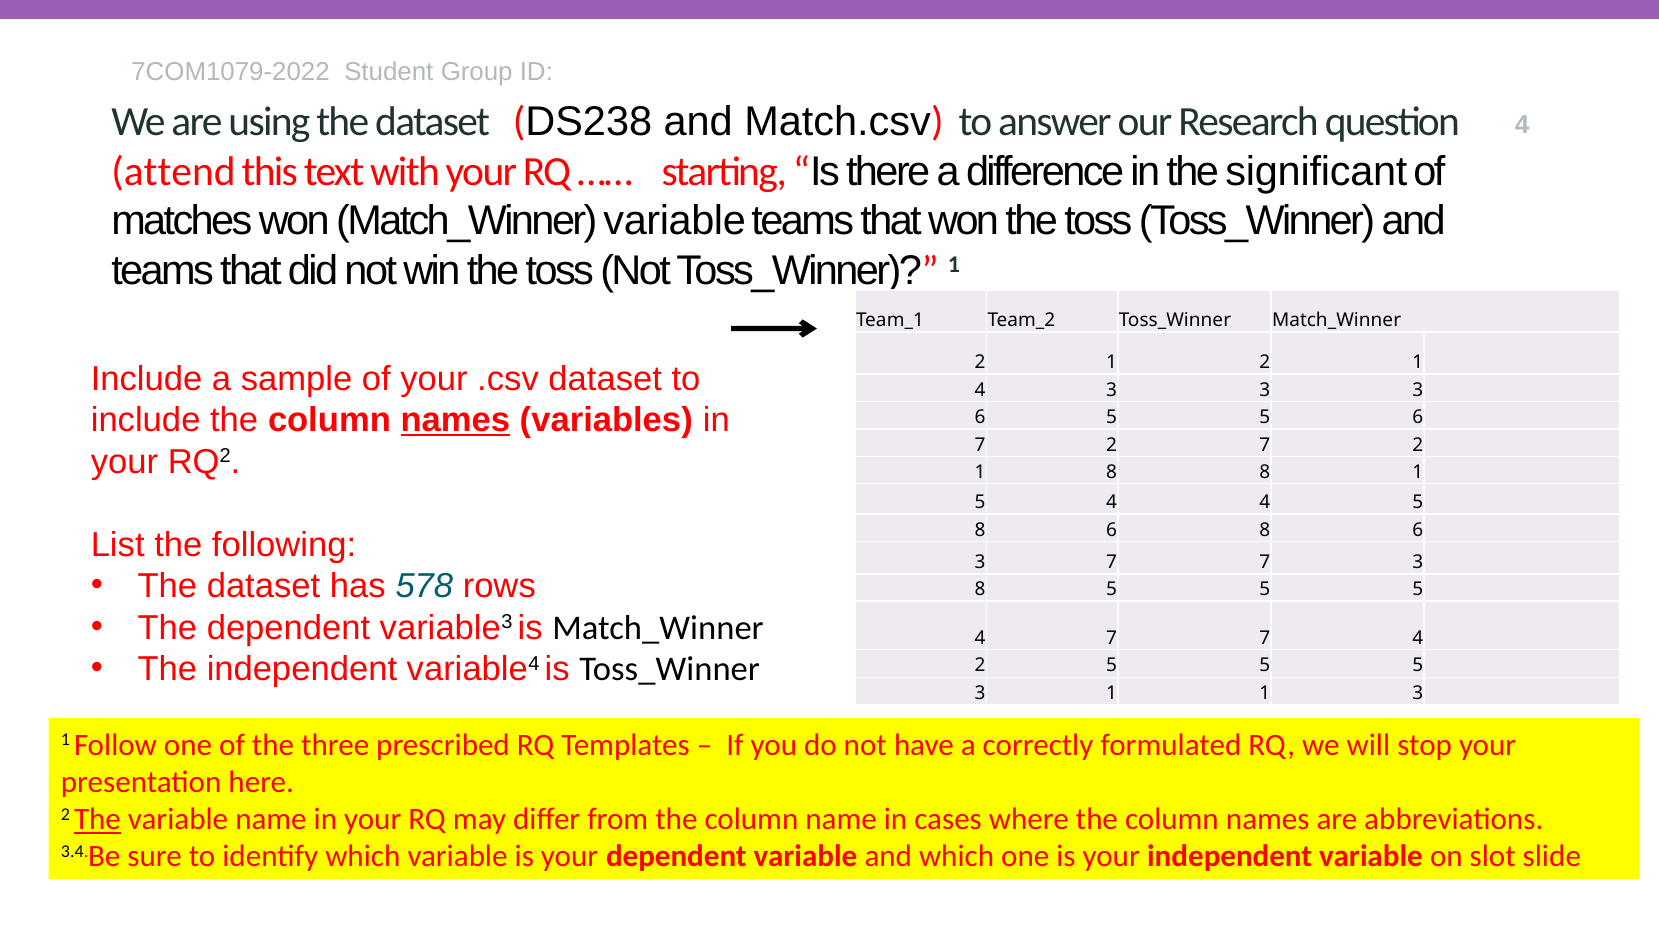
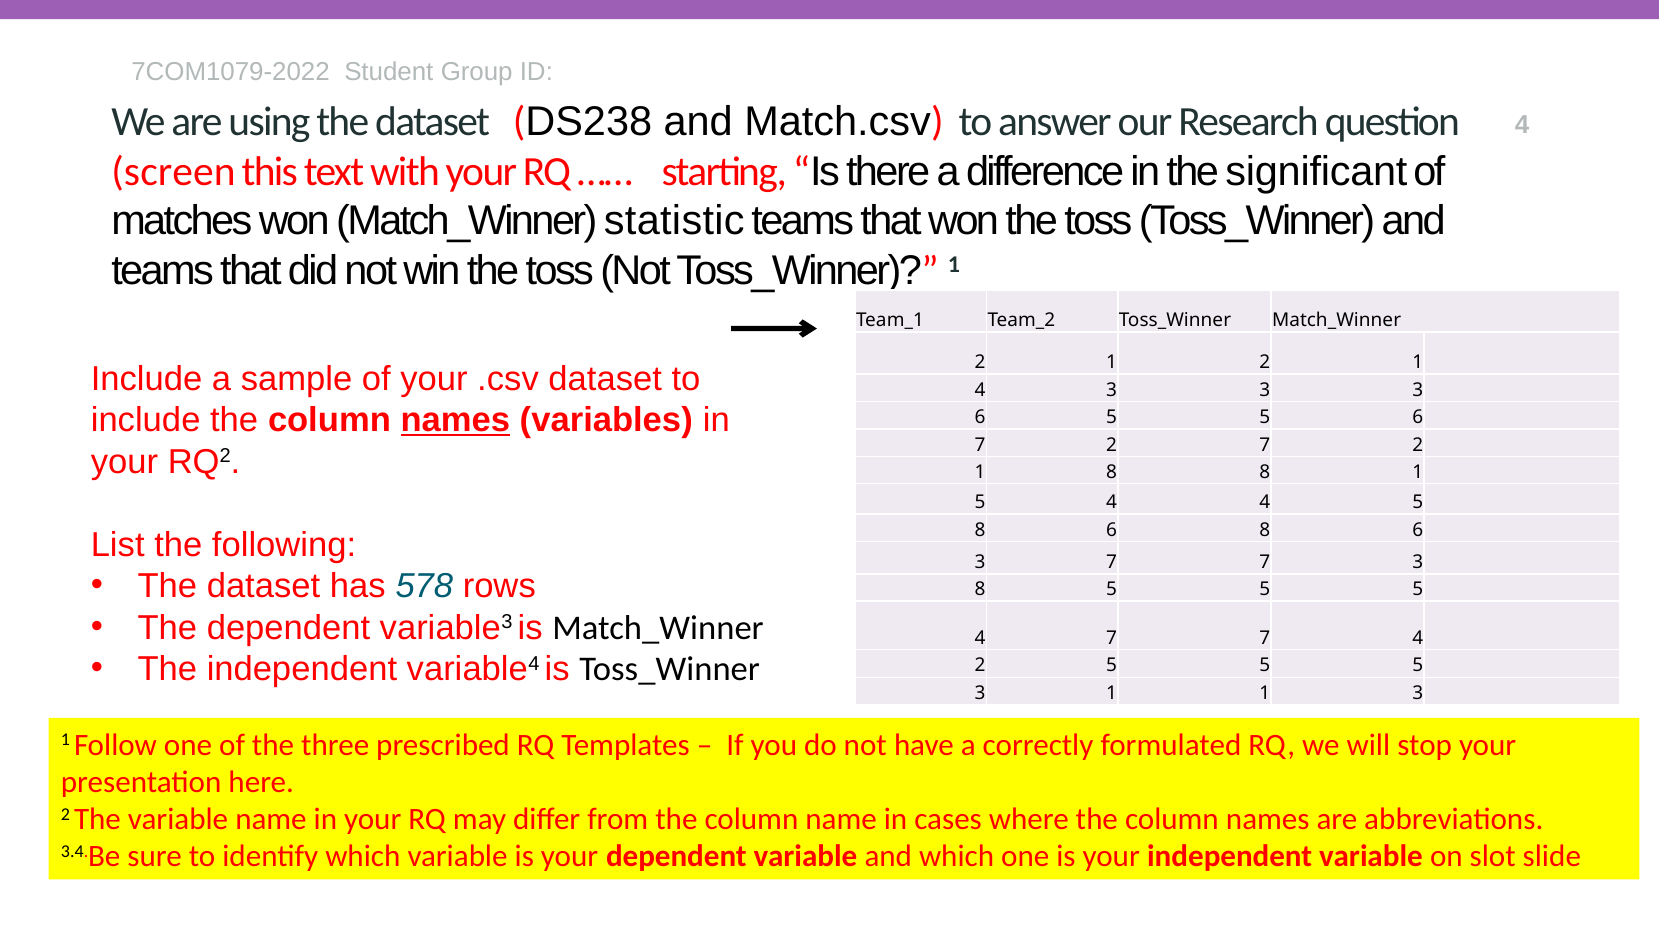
attend: attend -> screen
Match_Winner variable: variable -> statistic
The at (97, 820) underline: present -> none
